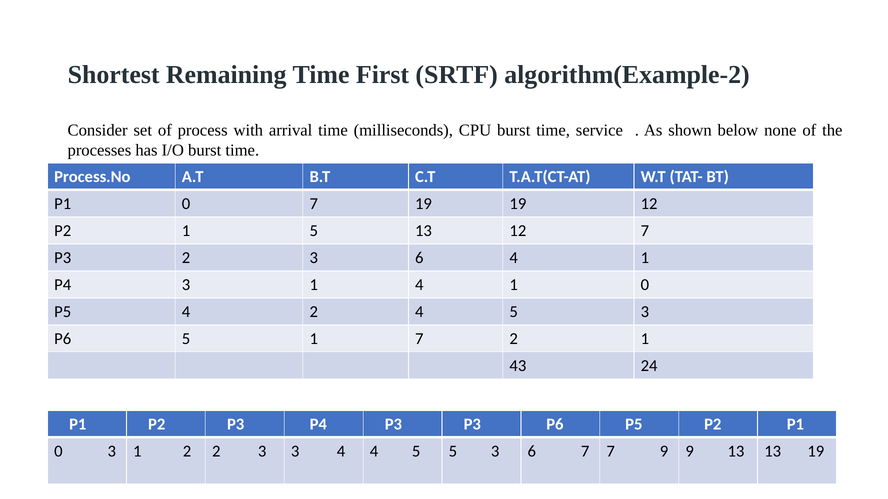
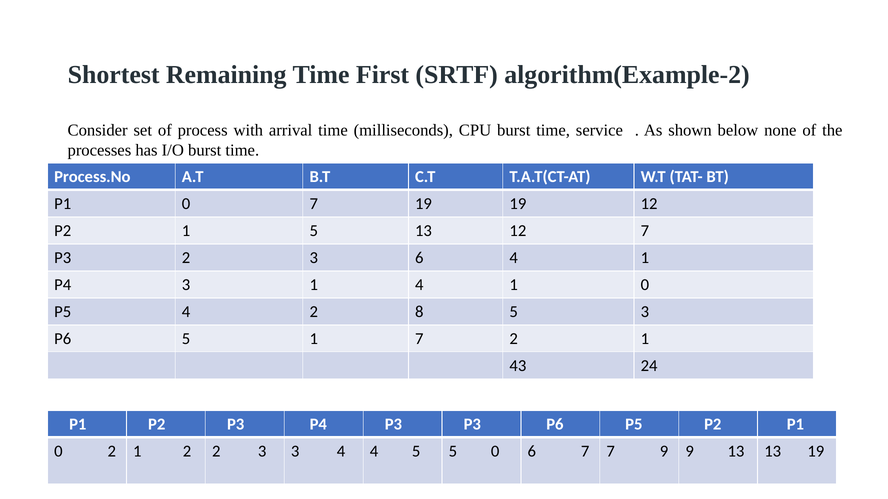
2 4: 4 -> 8
0 3: 3 -> 2
5 5 3: 3 -> 0
